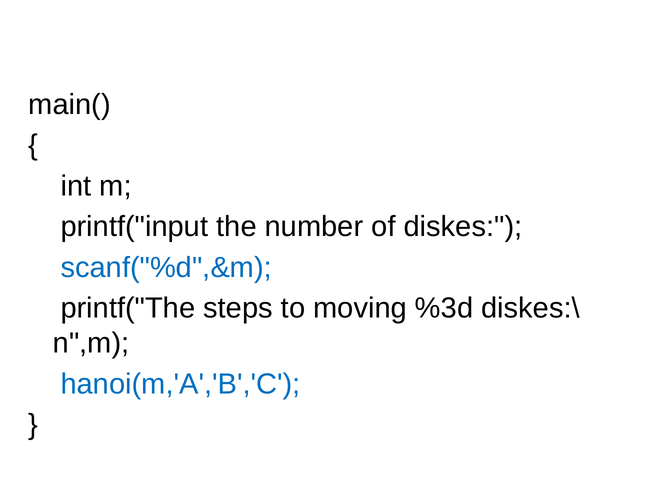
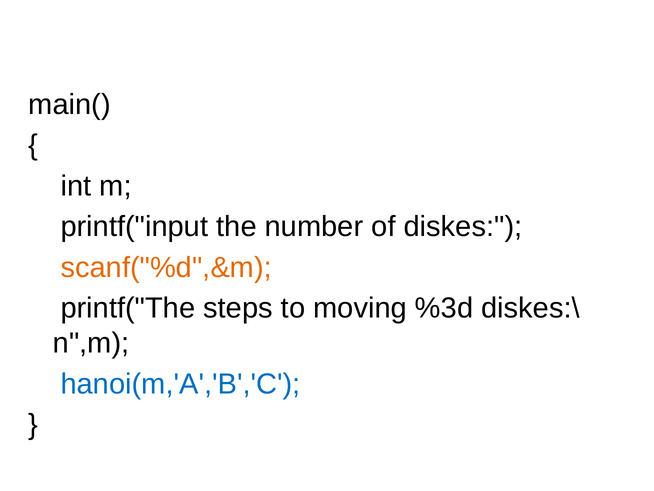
scanf("%d",&m colour: blue -> orange
